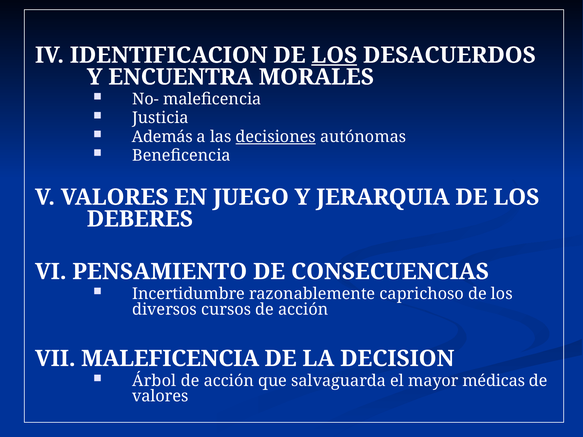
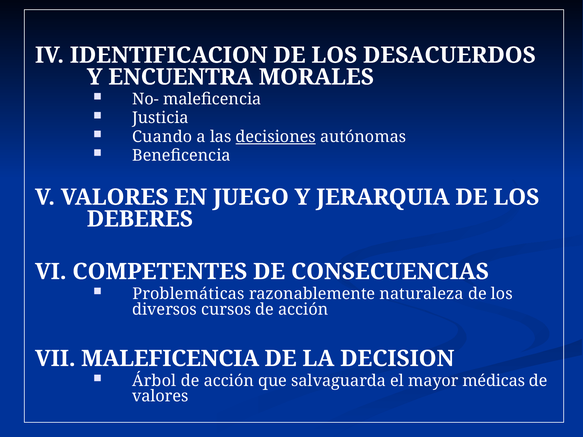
LOS at (334, 55) underline: present -> none
Además: Además -> Cuando
PENSAMIENTO: PENSAMIENTO -> COMPETENTES
Incertidumbre: Incertidumbre -> Problemáticas
caprichoso: caprichoso -> naturaleza
